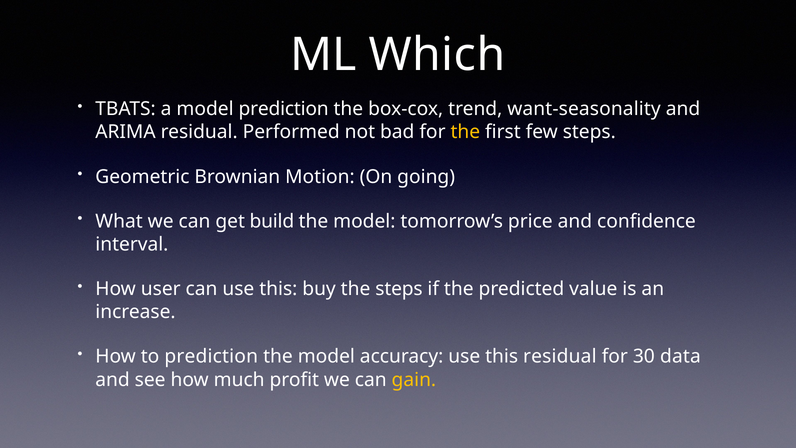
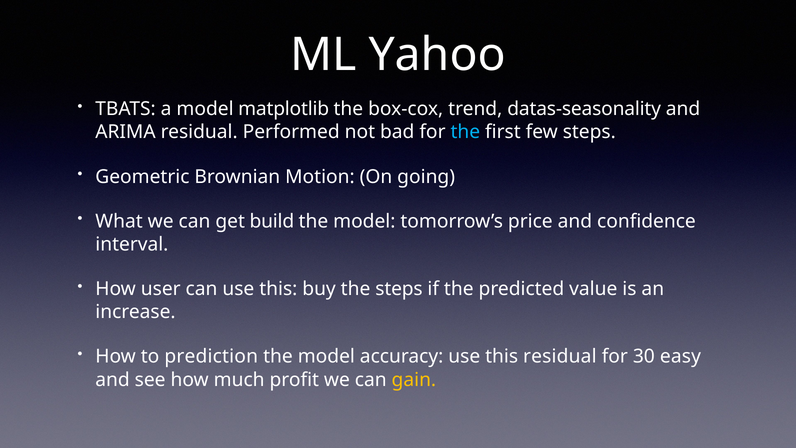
Which: Which -> Yahoo
model prediction: prediction -> matplotlib
want-seasonality: want-seasonality -> datas-seasonality
the at (465, 132) colour: yellow -> light blue
data: data -> easy
